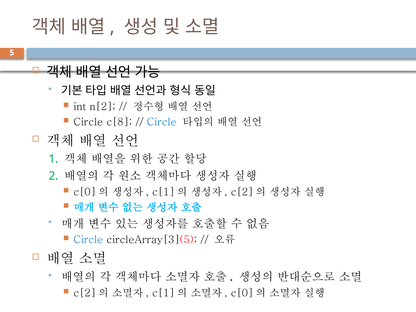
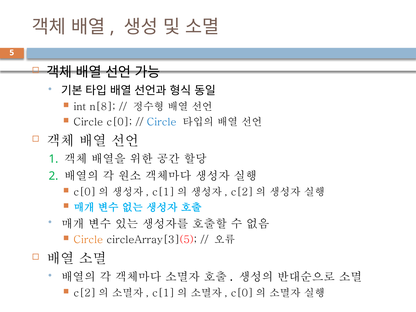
n[2: n[2 -> n[8
c[8: c[8 -> c[0
Circle at (88, 240) colour: blue -> orange
